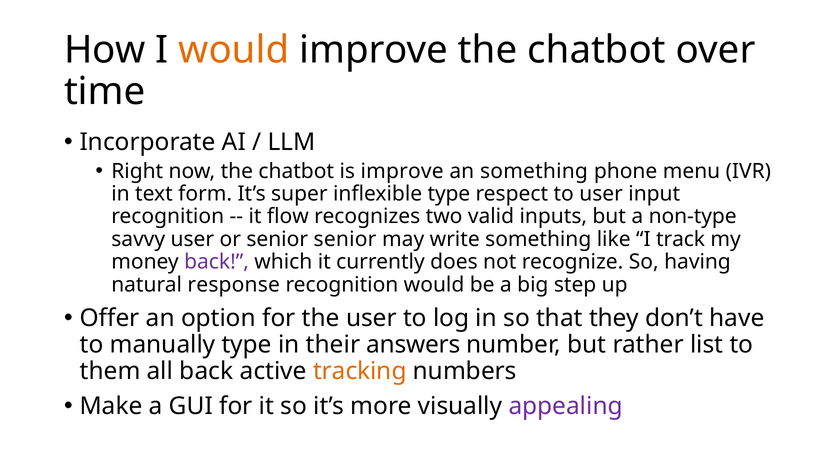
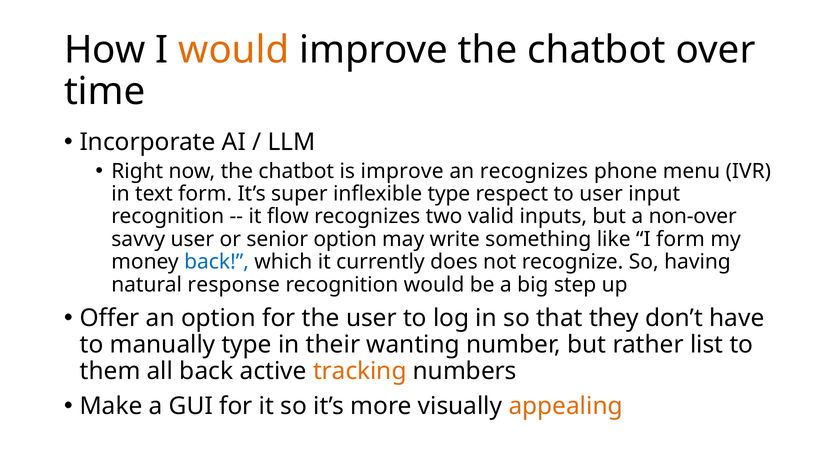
an something: something -> recognizes
non-type: non-type -> non-over
senior senior: senior -> option
I track: track -> form
back at (217, 262) colour: purple -> blue
answers: answers -> wanting
appealing colour: purple -> orange
